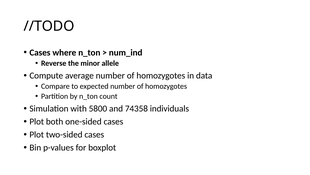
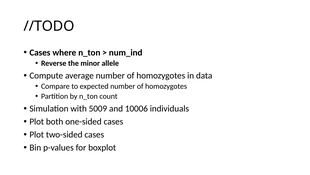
5800: 5800 -> 5009
74358: 74358 -> 10006
